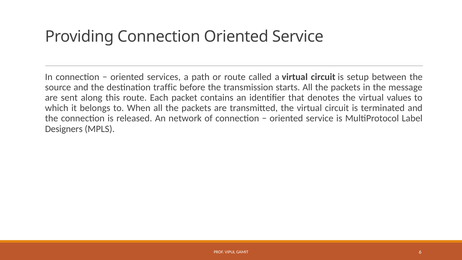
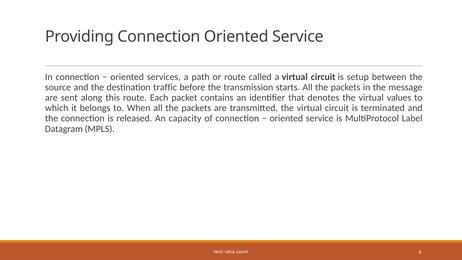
network: network -> capacity
Designers: Designers -> Datagram
